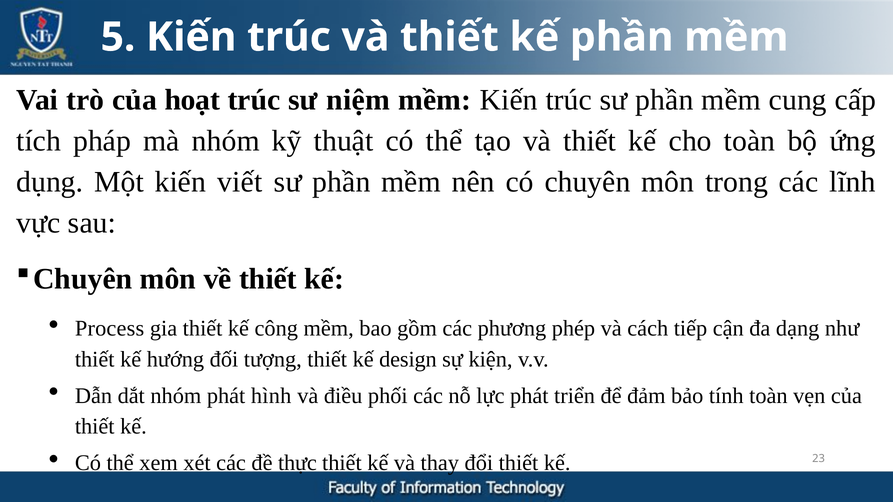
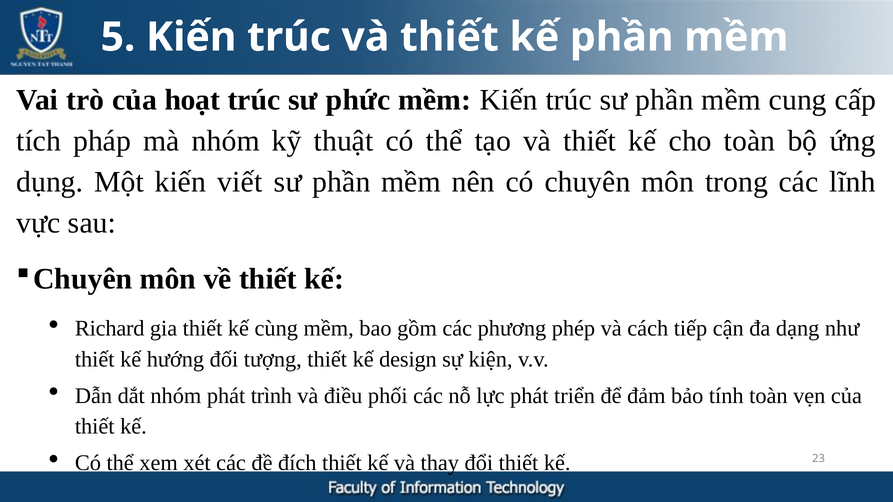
niệm: niệm -> phức
Process: Process -> Richard
công: công -> cùng
hình: hình -> trình
thực: thực -> đích
